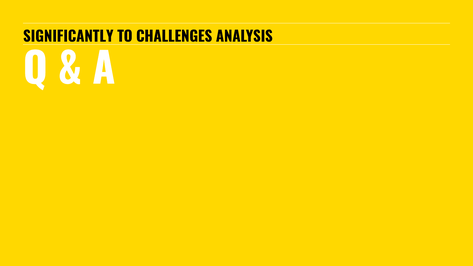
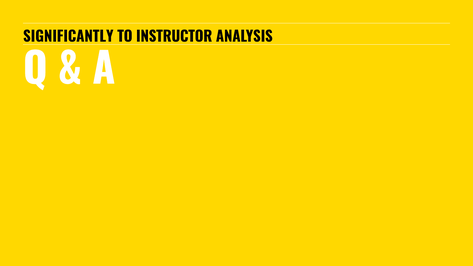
CHALLENGES: CHALLENGES -> INSTRUCTOR
